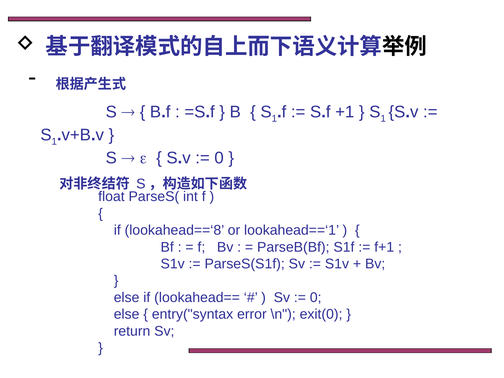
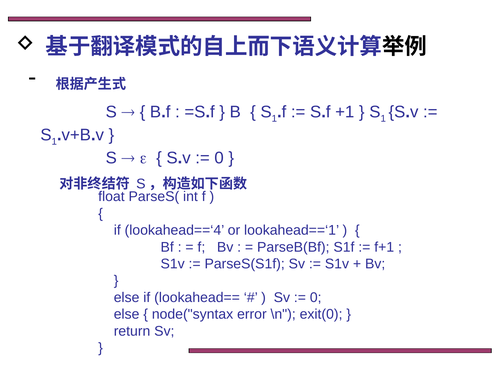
lookahead==‘8: lookahead==‘8 -> lookahead==‘4
entry("syntax: entry("syntax -> node("syntax
